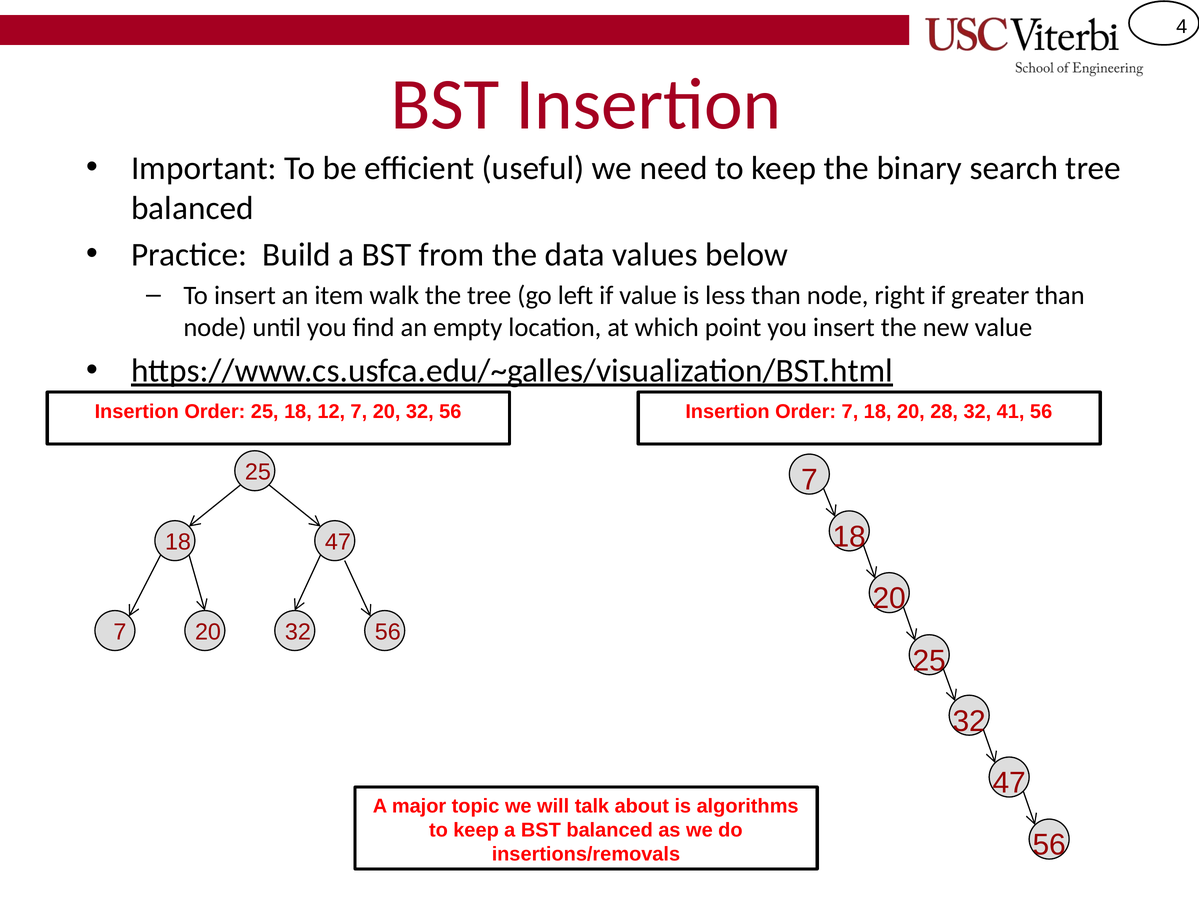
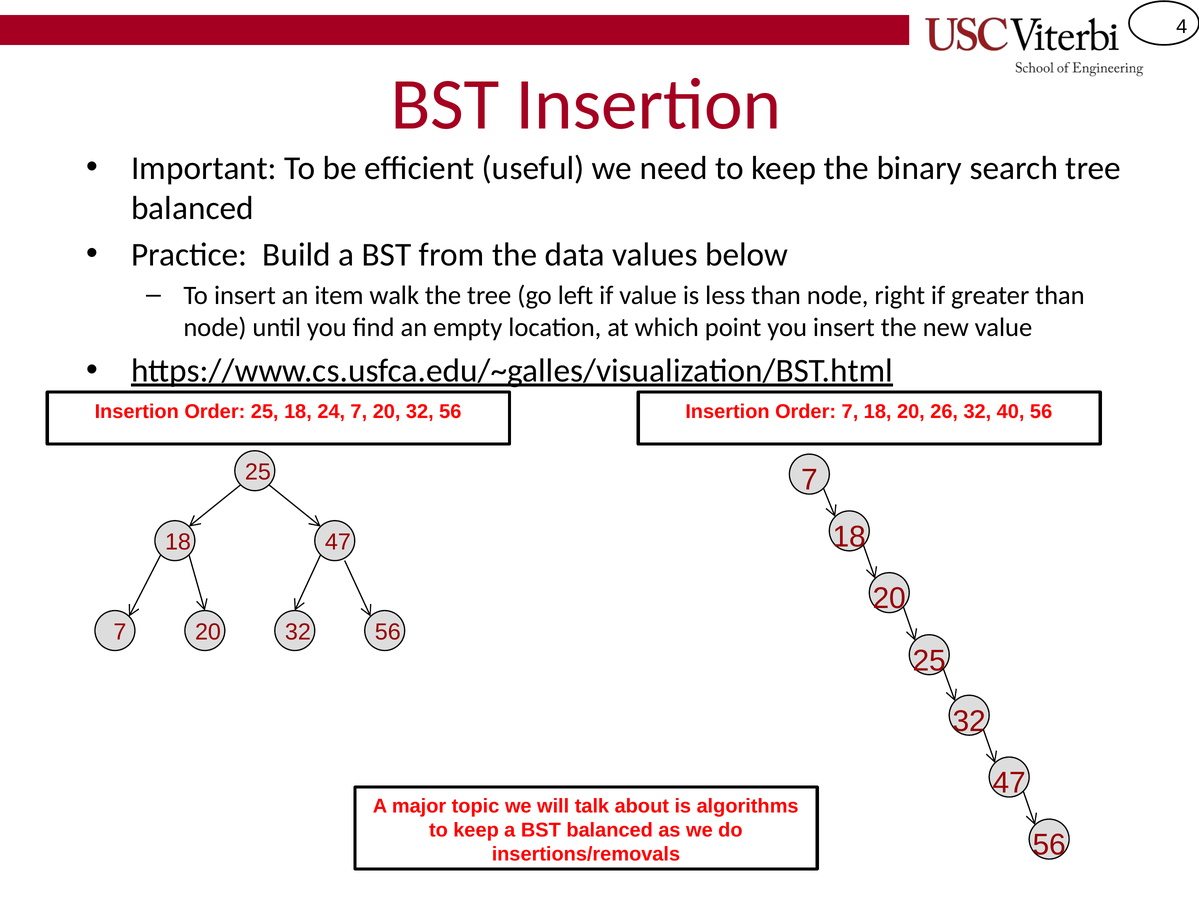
12: 12 -> 24
28: 28 -> 26
41: 41 -> 40
